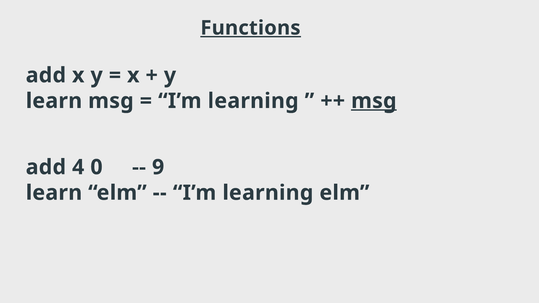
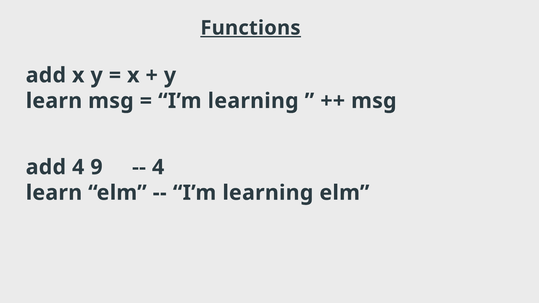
msg at (374, 101) underline: present -> none
0: 0 -> 9
9 at (158, 167): 9 -> 4
